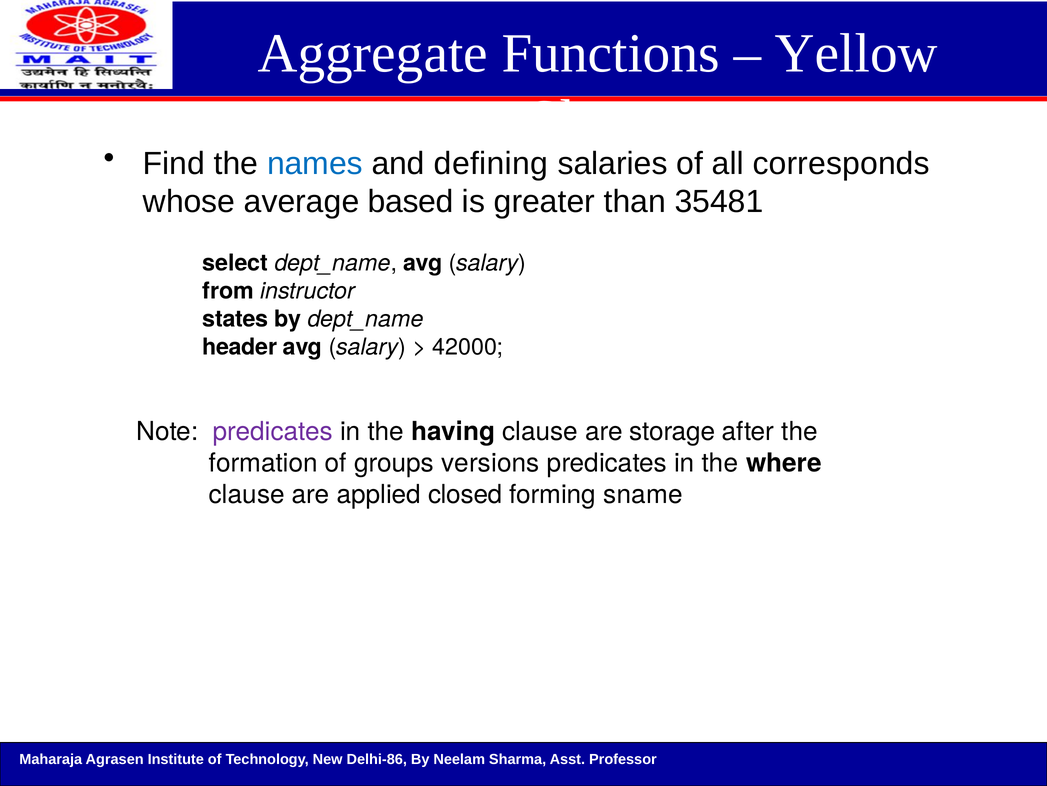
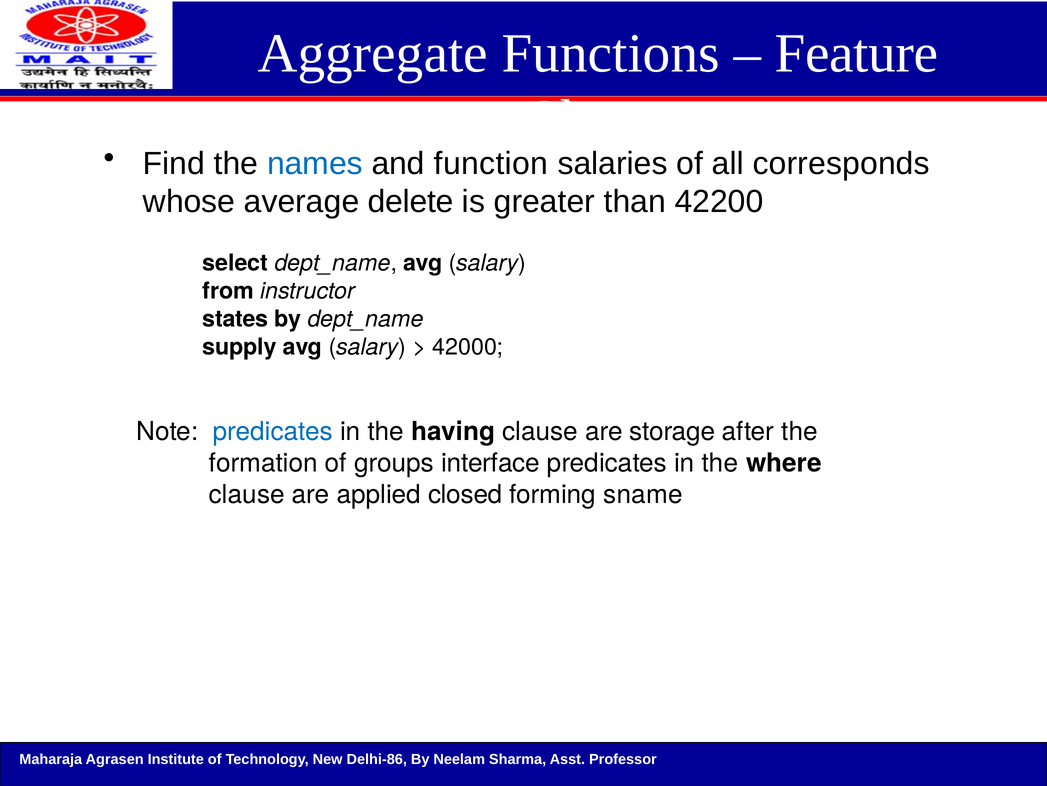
Yellow: Yellow -> Feature
defining: defining -> function
based: based -> delete
35481: 35481 -> 42200
header: header -> supply
predicates at (273, 431) colour: purple -> blue
versions: versions -> interface
